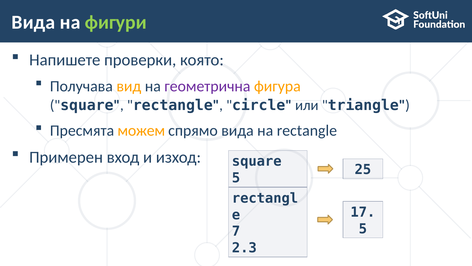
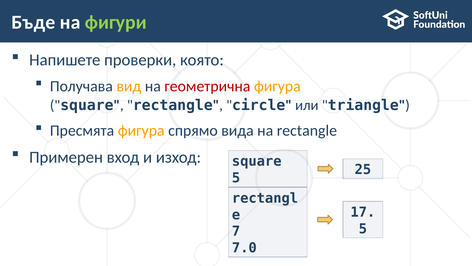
Вида at (33, 22): Вида -> Бъде
геометрична colour: purple -> red
Пресмята можем: можем -> фигура
2.3: 2.3 -> 7.0
